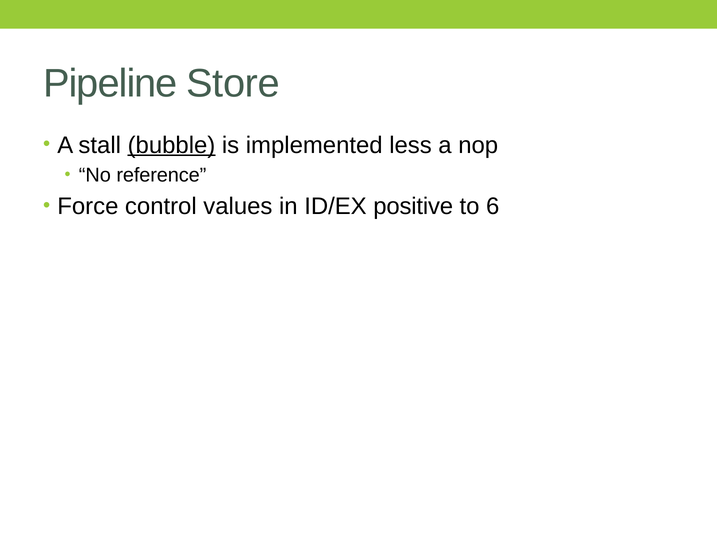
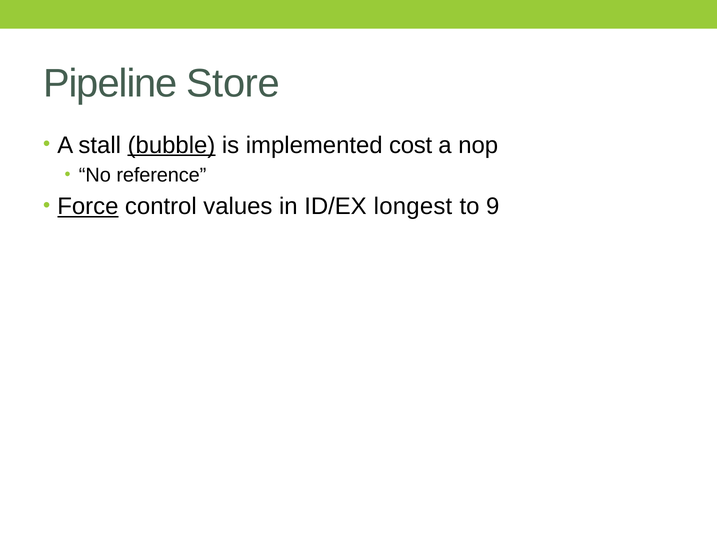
less: less -> cost
Force underline: none -> present
positive: positive -> longest
6: 6 -> 9
